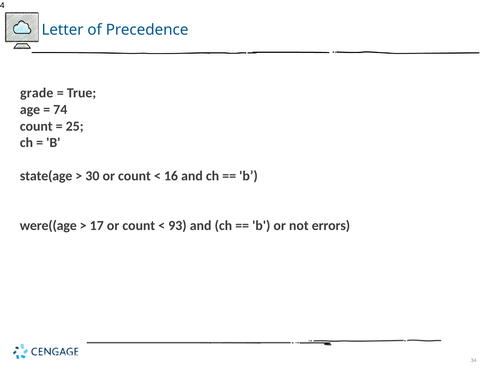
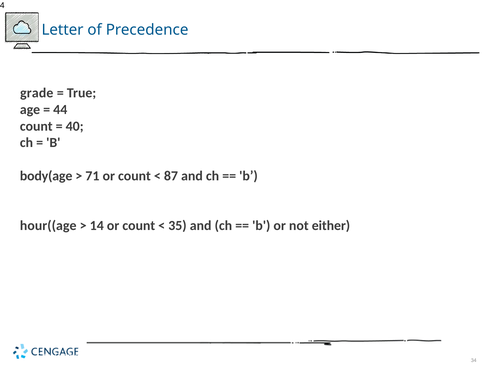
74: 74 -> 44
25: 25 -> 40
state(age: state(age -> body(age
30: 30 -> 71
16: 16 -> 87
were((age: were((age -> hour((age
17: 17 -> 14
93: 93 -> 35
errors: errors -> either
